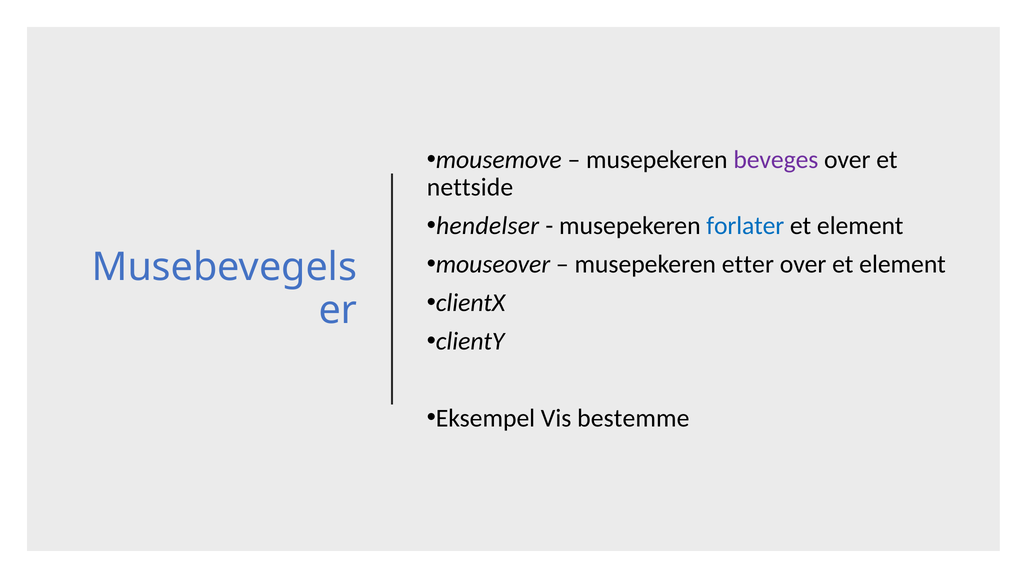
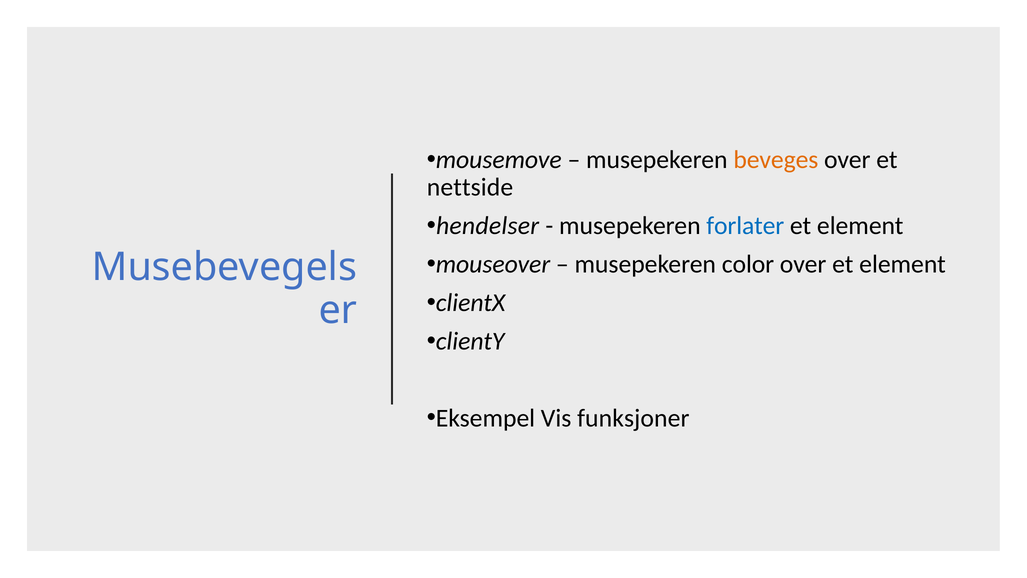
beveges colour: purple -> orange
etter: etter -> color
bestemme: bestemme -> funksjoner
